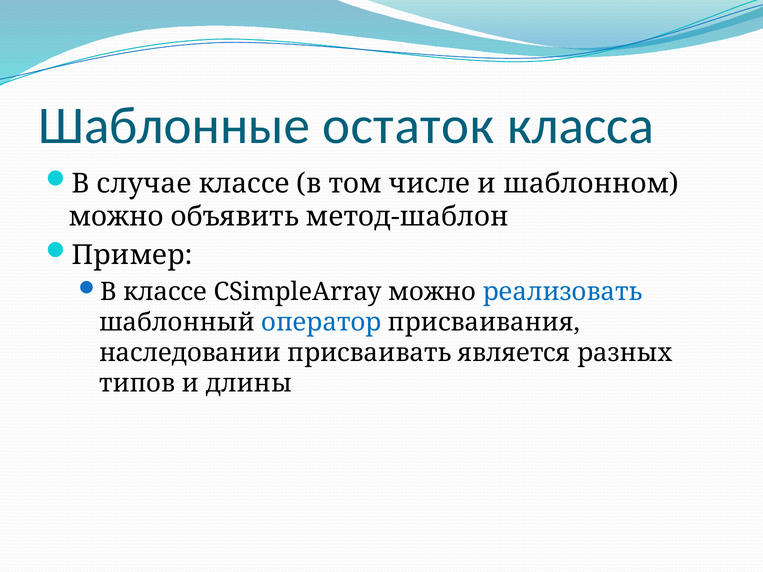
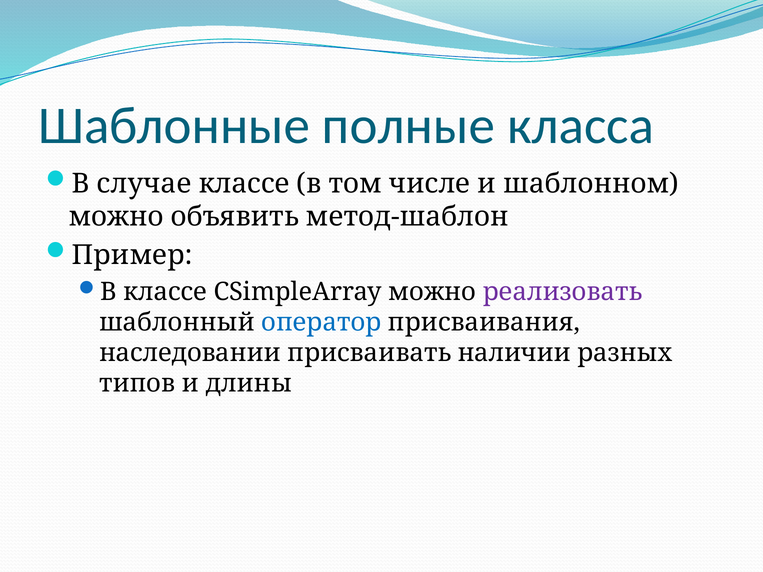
остаток: остаток -> полные
реализовать colour: blue -> purple
является: является -> наличии
